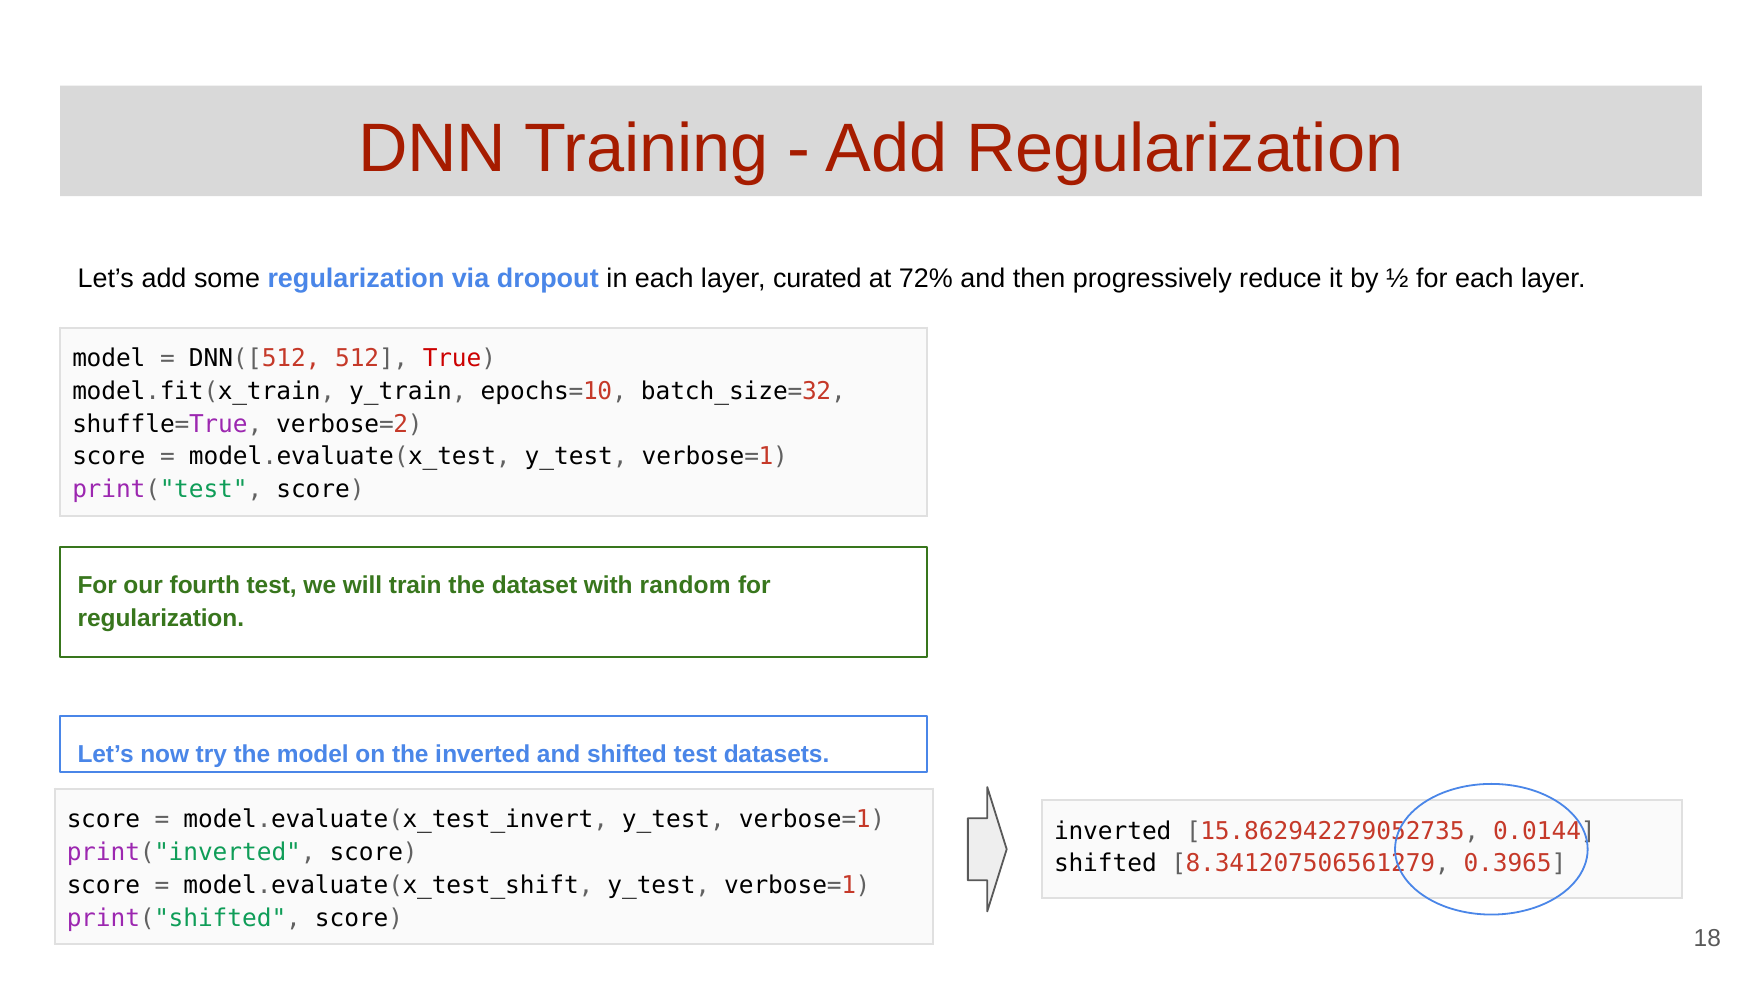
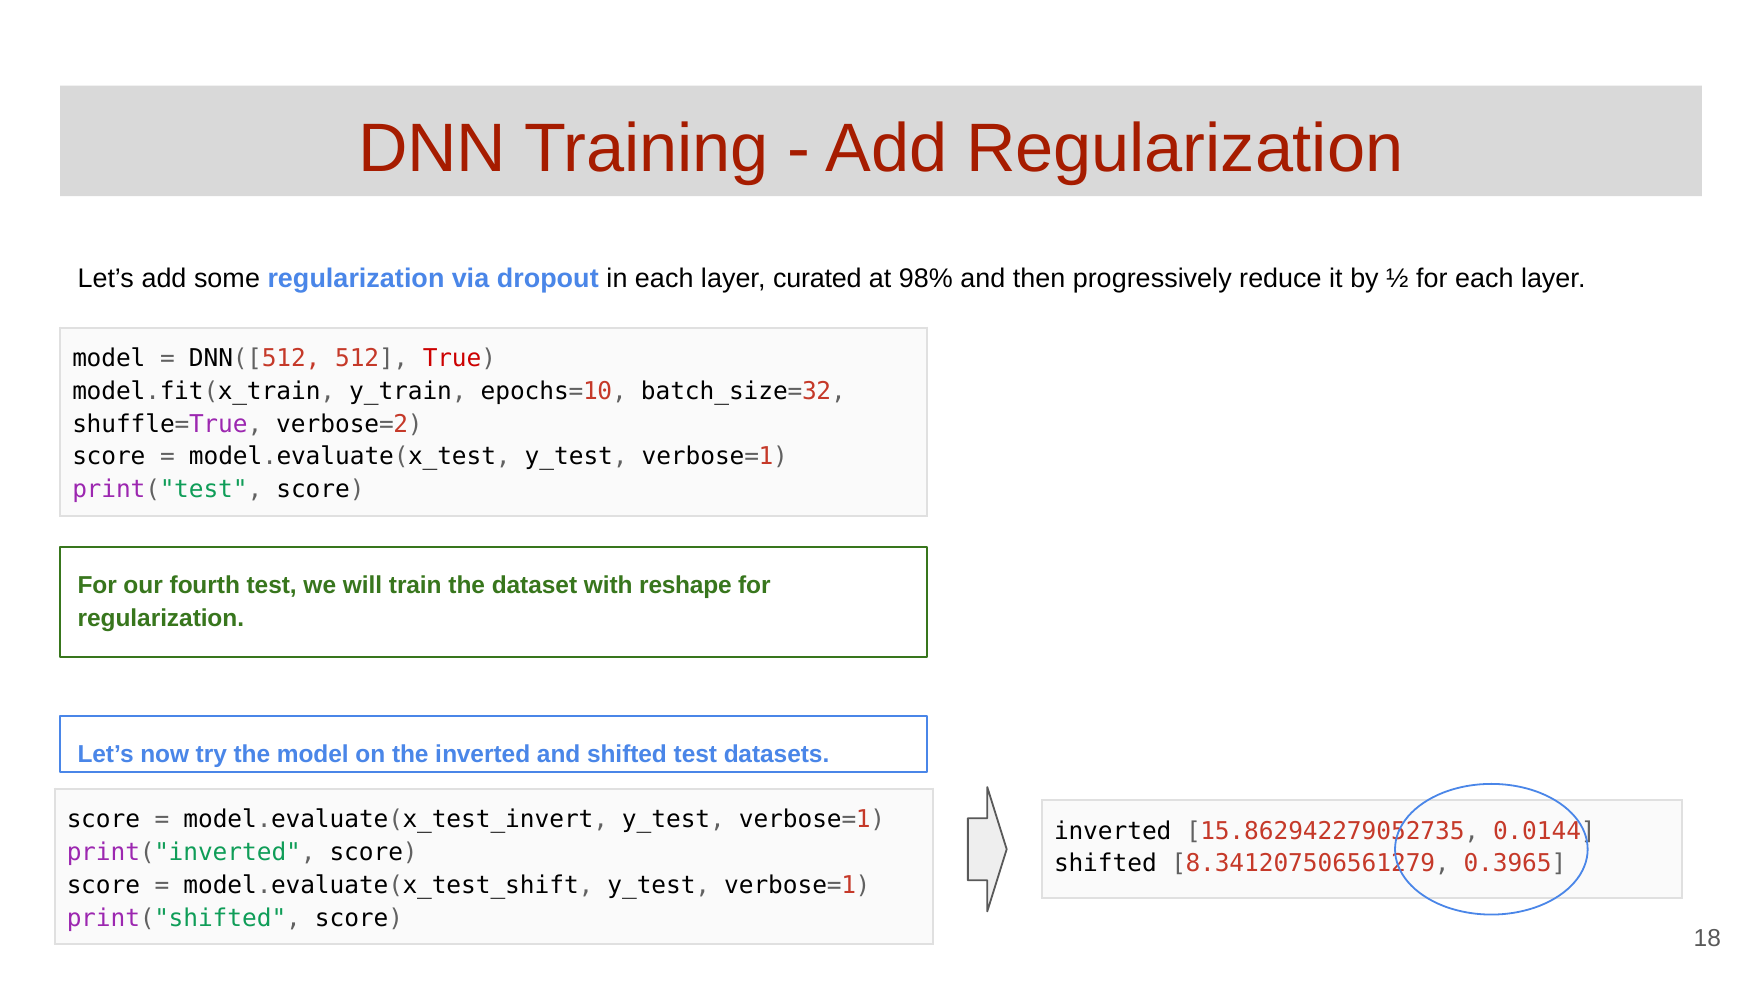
72%: 72% -> 98%
random: random -> reshape
